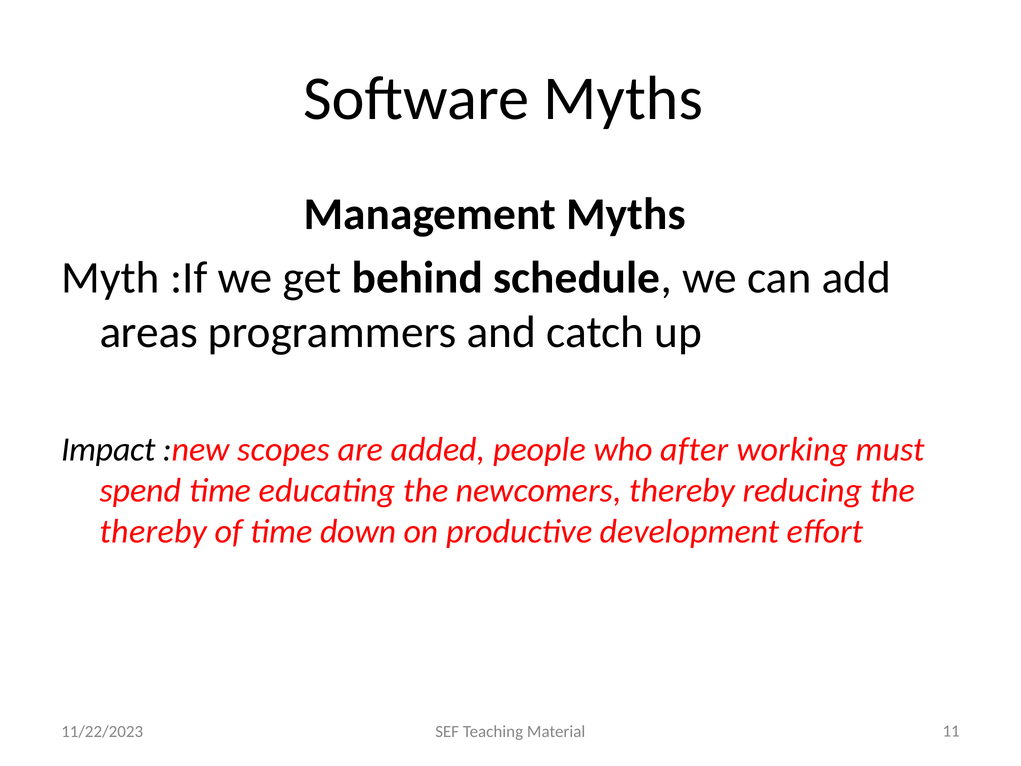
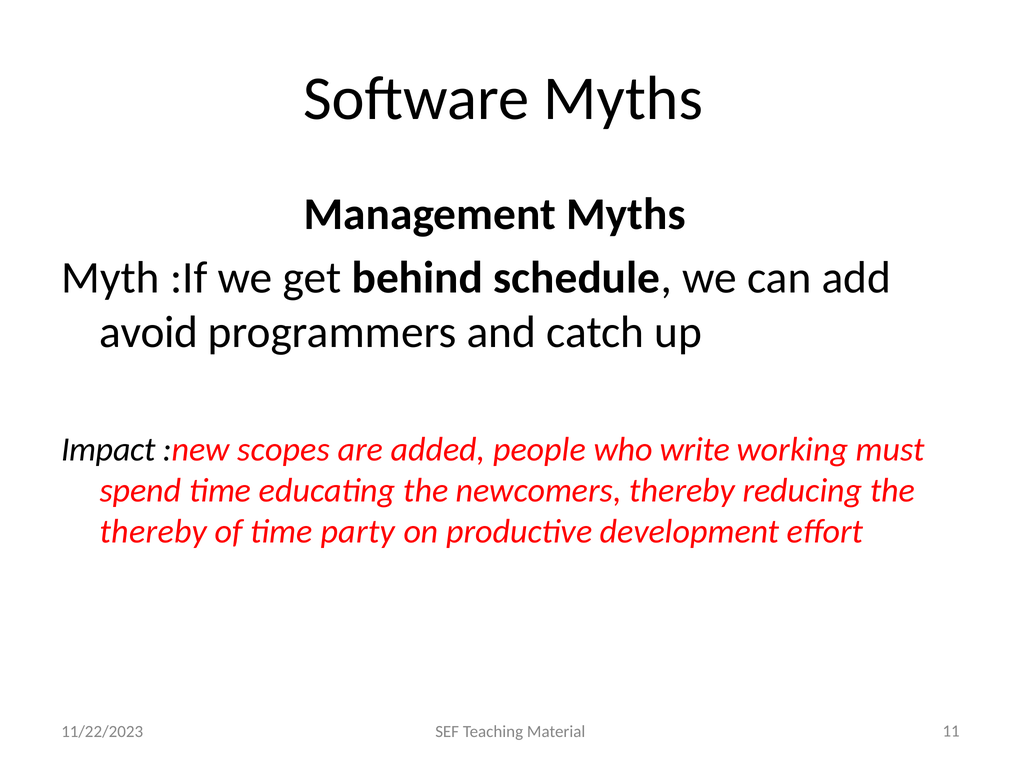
areas: areas -> avoid
after: after -> write
down: down -> party
